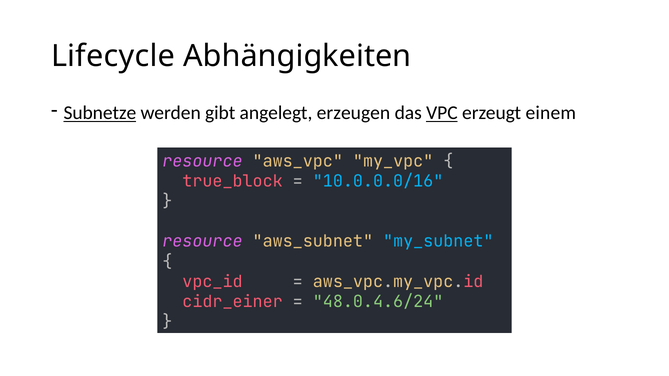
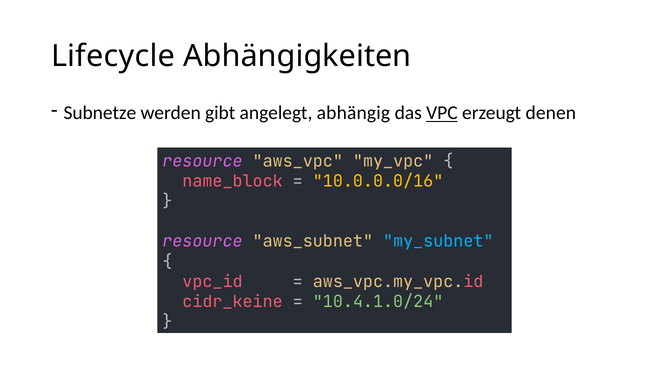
Subnetze underline: present -> none
erzeugen: erzeugen -> abhängig
einem: einem -> denen
true_block: true_block -> name_block
10.0.0.0/16 colour: light blue -> yellow
cidr_einer: cidr_einer -> cidr_keine
48.0.4.6/24: 48.0.4.6/24 -> 10.4.1.0/24
